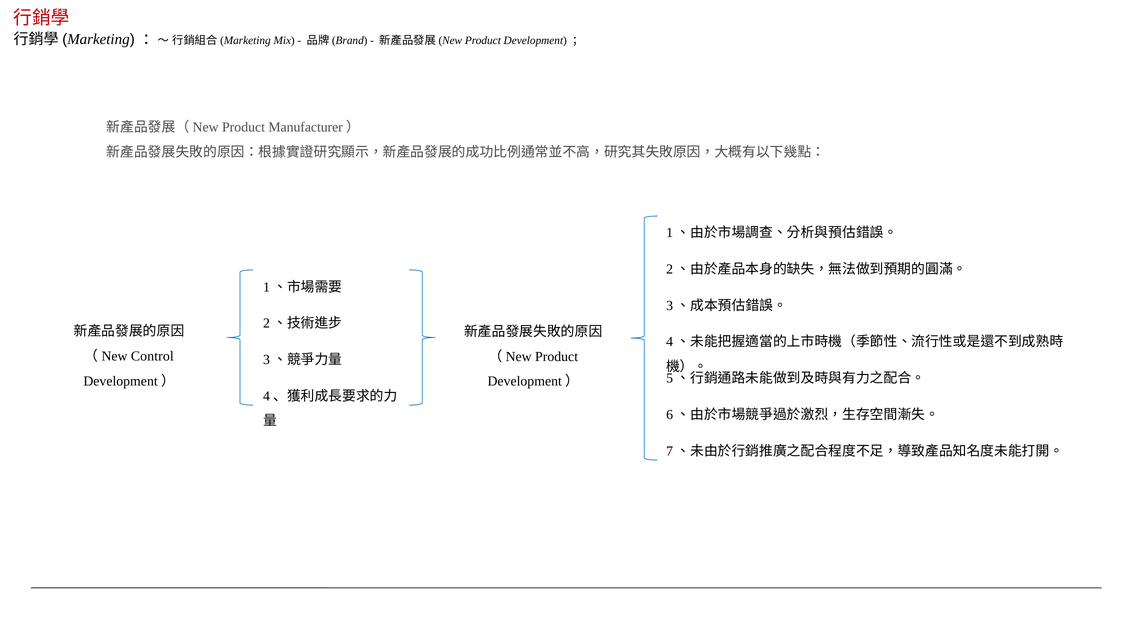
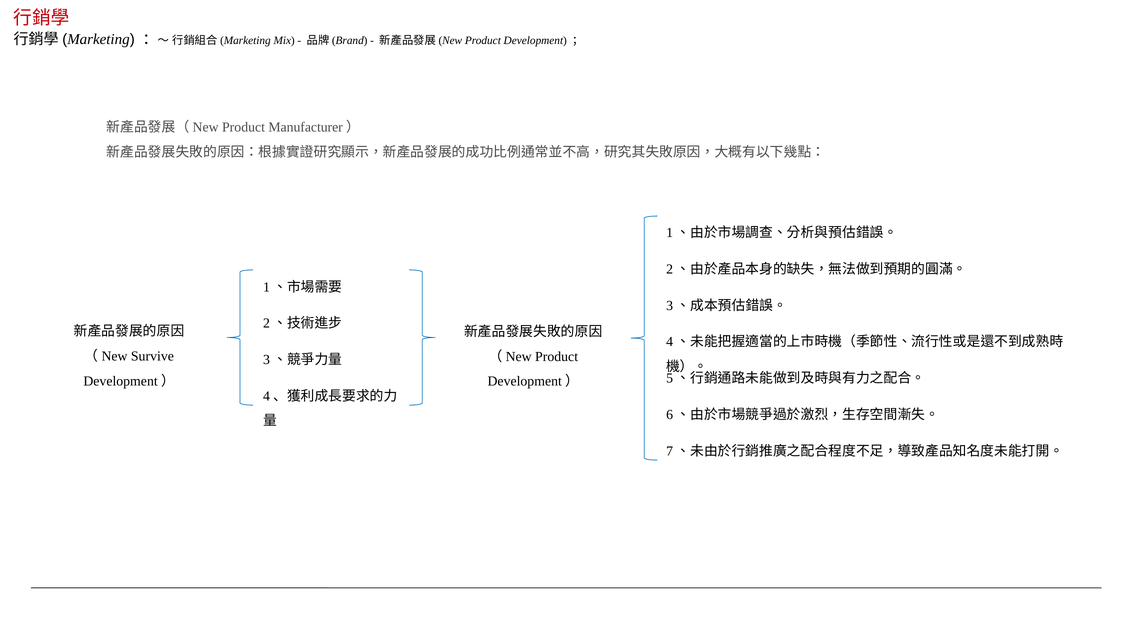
Control: Control -> Survive
